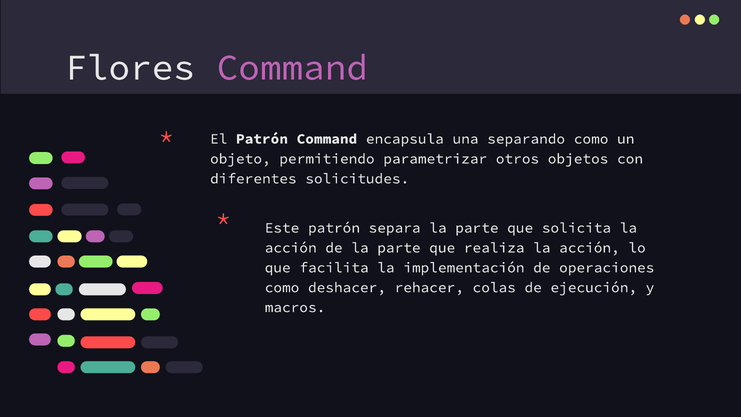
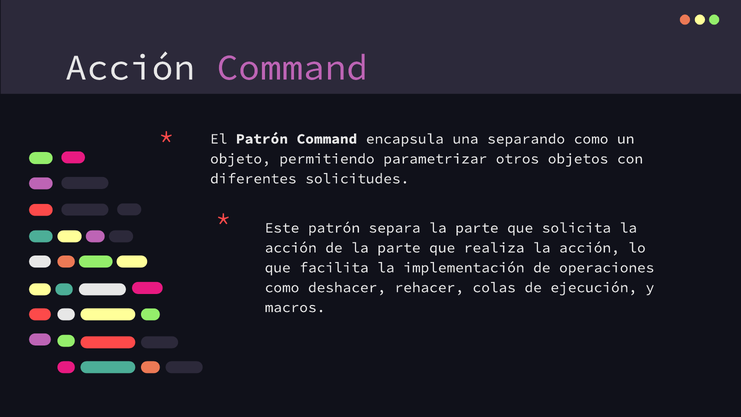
Flores at (130, 68): Flores -> Acción
